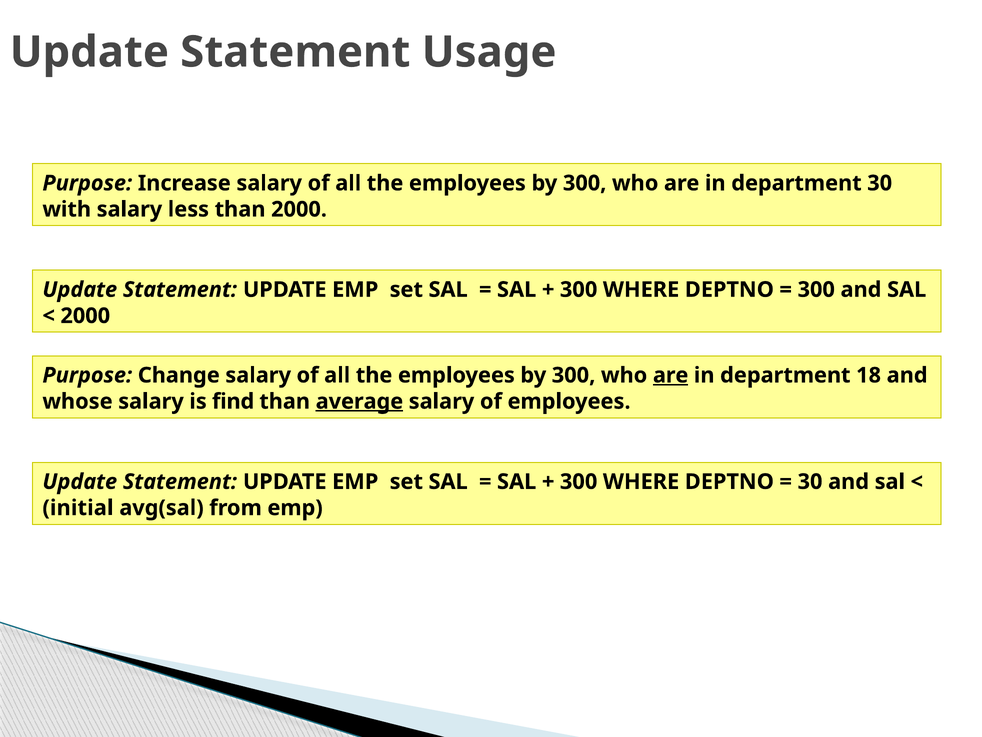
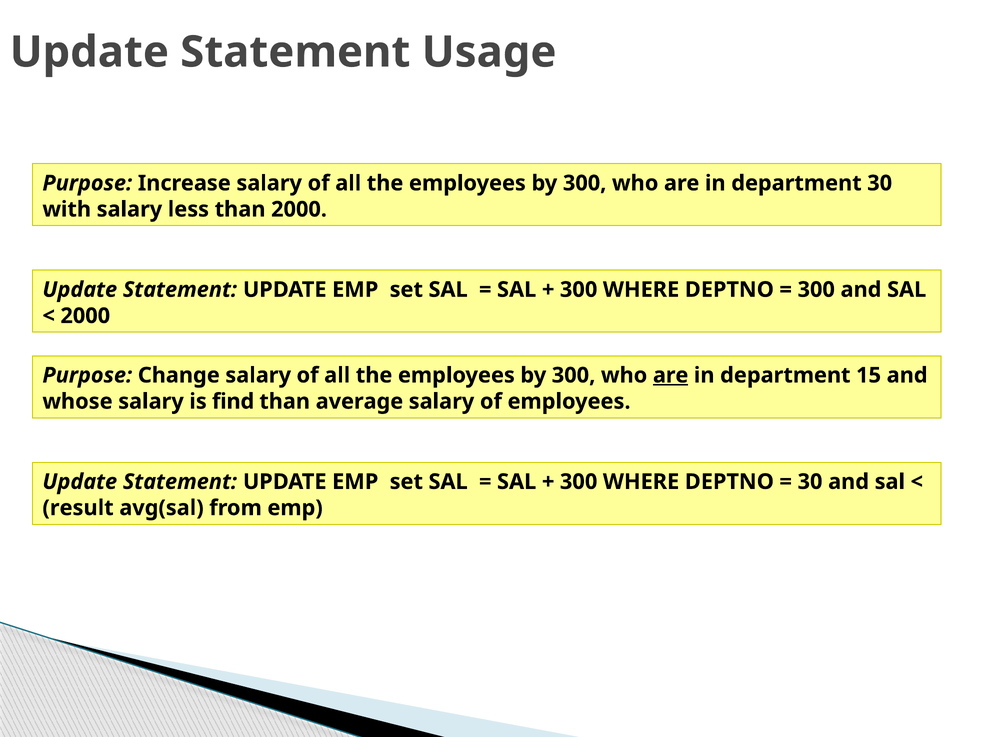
18: 18 -> 15
average underline: present -> none
initial: initial -> result
